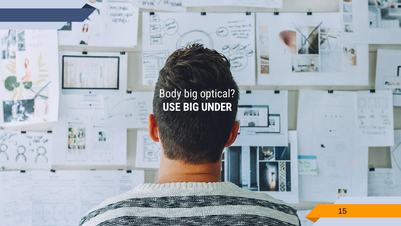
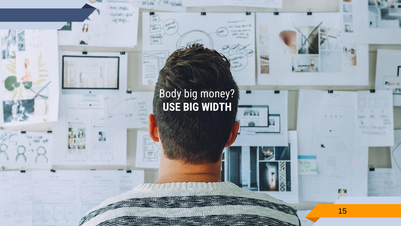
optical: optical -> money
UNDER: UNDER -> WIDTH
